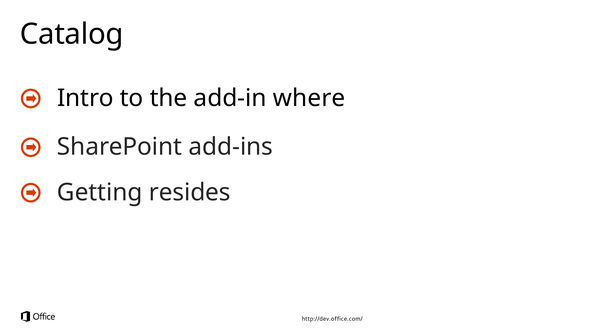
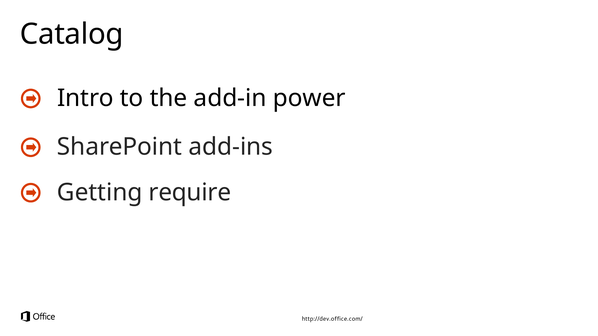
where: where -> power
resides: resides -> require
